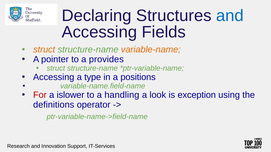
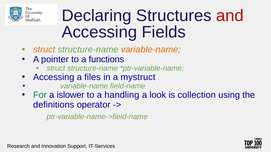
and at (230, 16) colour: blue -> red
provides: provides -> functions
type: type -> files
positions: positions -> mystruct
For colour: red -> green
exception: exception -> collection
